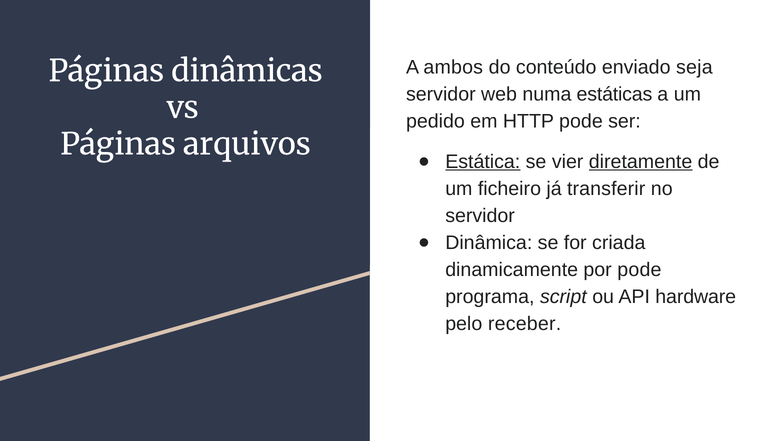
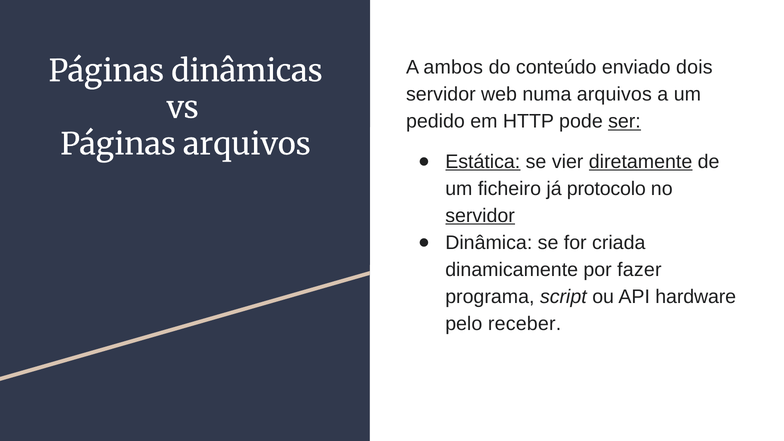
seja: seja -> dois
numa estáticas: estáticas -> arquivos
ser underline: none -> present
transferir: transferir -> protocolo
servidor at (480, 216) underline: none -> present
por pode: pode -> fazer
